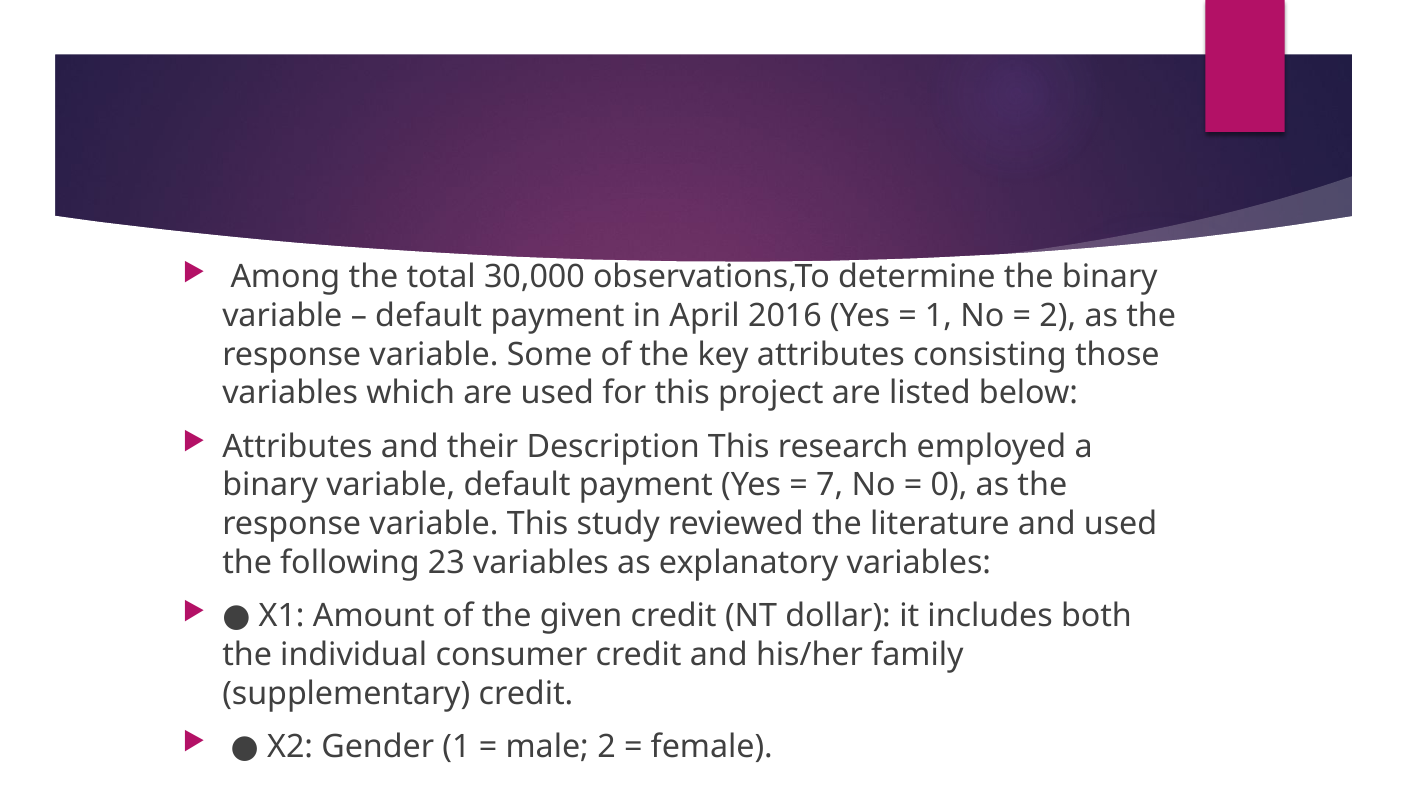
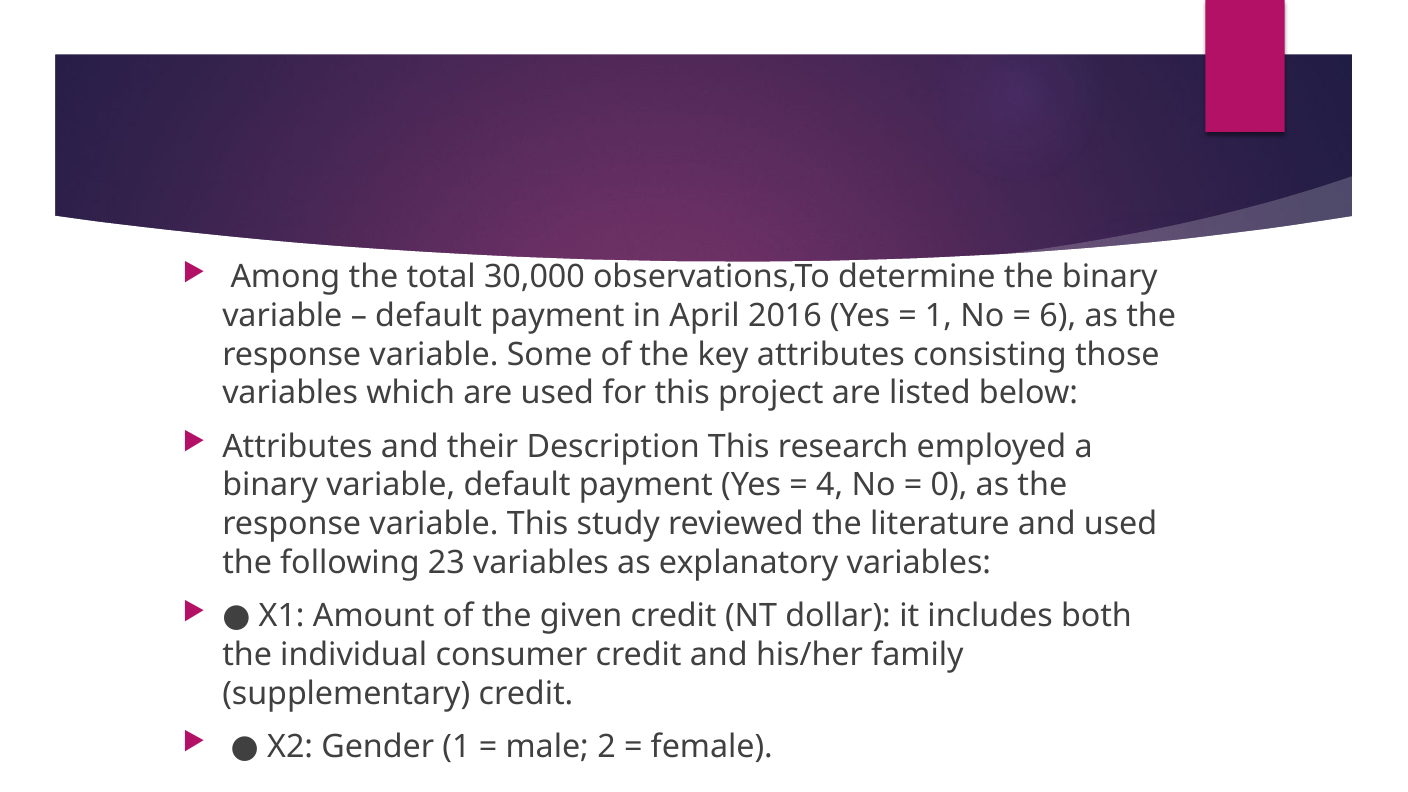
2 at (1058, 316): 2 -> 6
7: 7 -> 4
